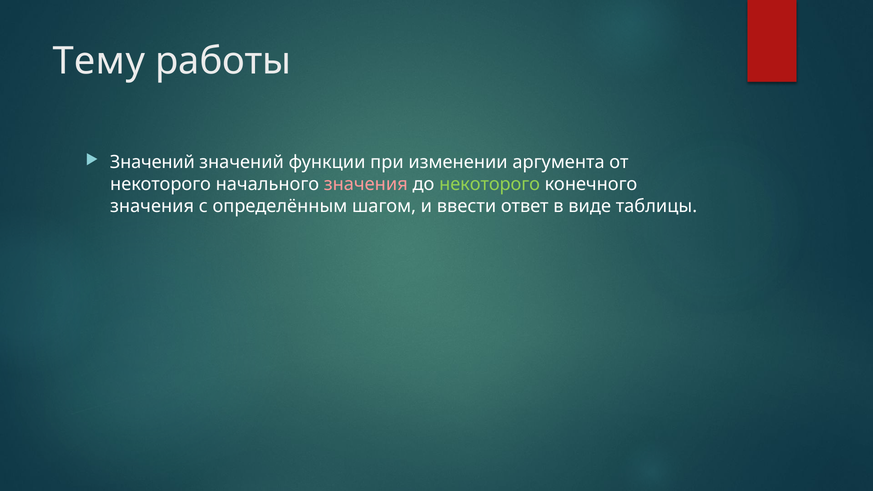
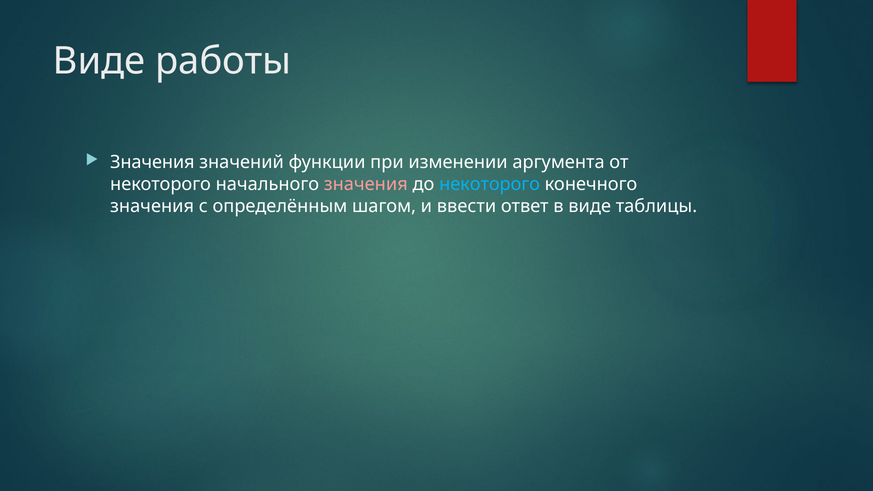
Тему at (99, 61): Тему -> Виде
Значений at (152, 162): Значений -> Значения
некоторого at (490, 184) colour: light green -> light blue
